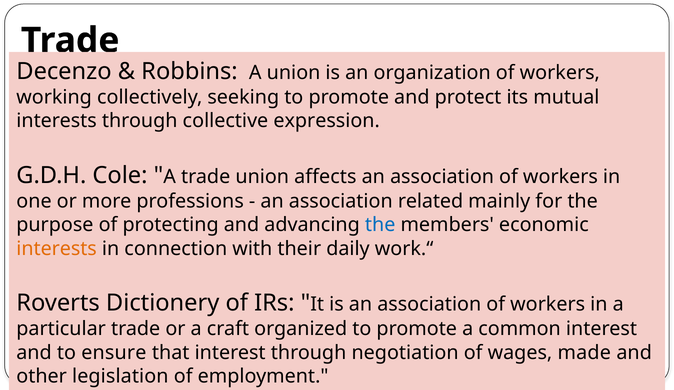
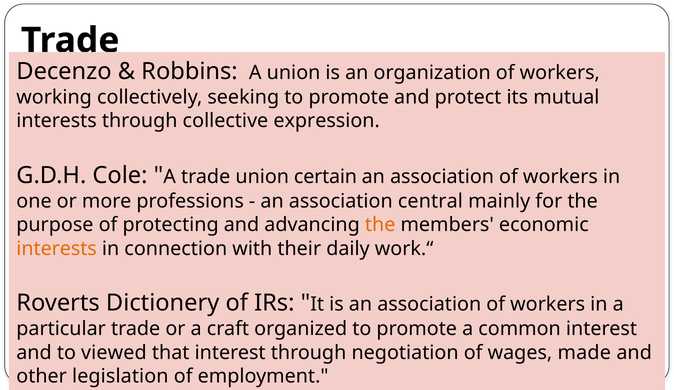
affects: affects -> certain
related: related -> central
the at (380, 225) colour: blue -> orange
ensure: ensure -> viewed
